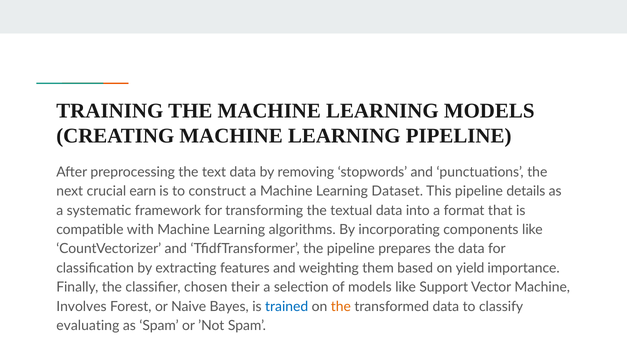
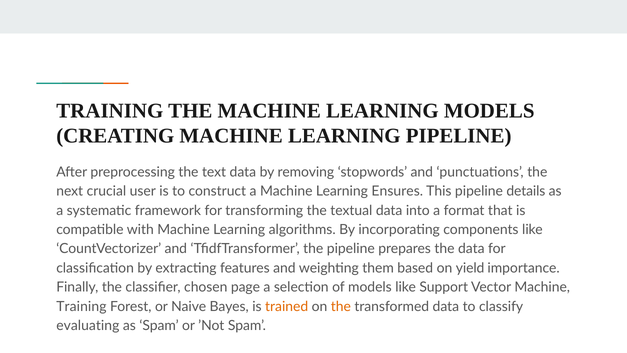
earn: earn -> user
Dataset: Dataset -> Ensures
their: their -> page
Involves at (81, 306): Involves -> Training
trained colour: blue -> orange
